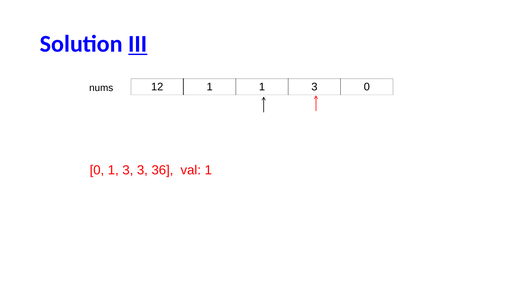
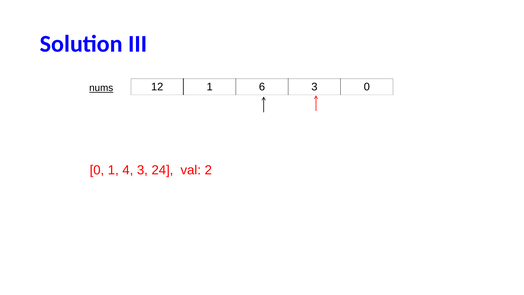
III underline: present -> none
1 1: 1 -> 6
nums underline: none -> present
0 1 3: 3 -> 4
36: 36 -> 24
val 1: 1 -> 2
